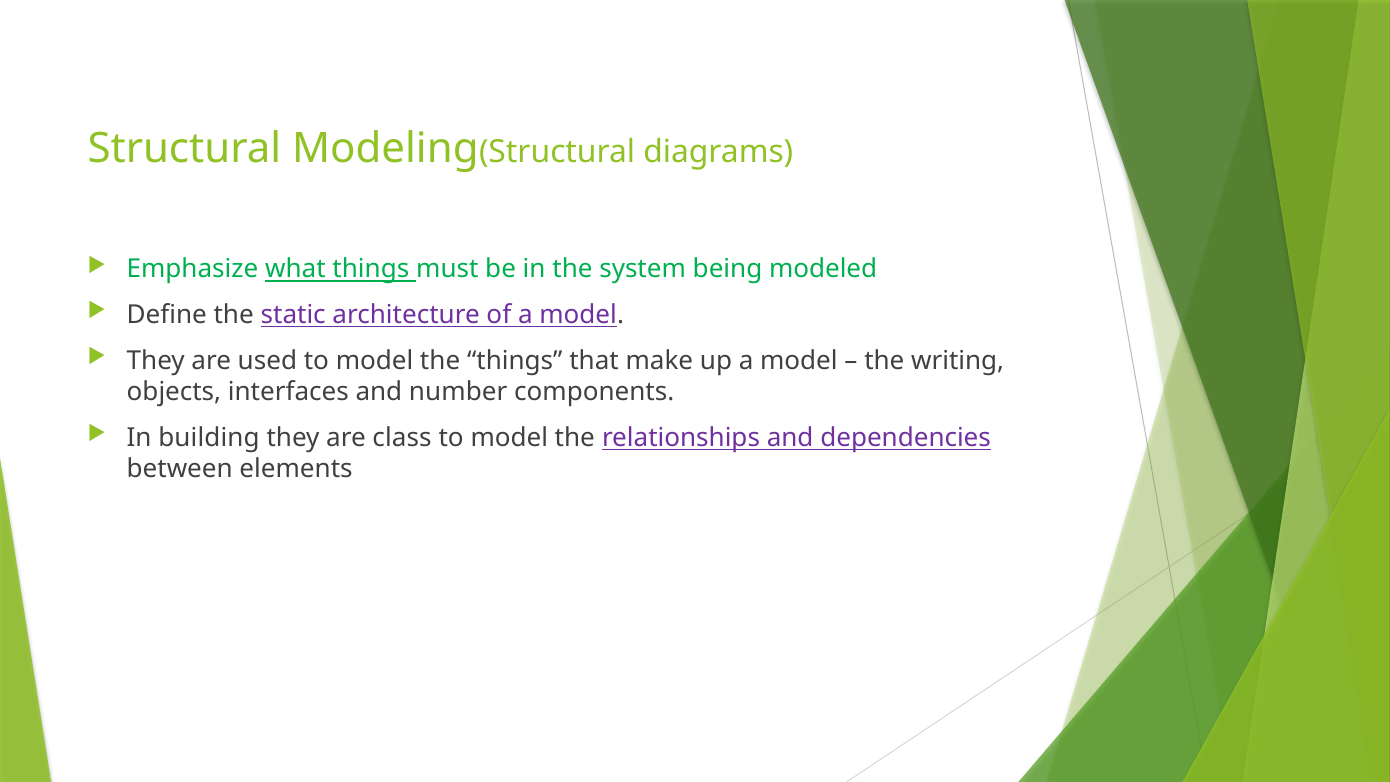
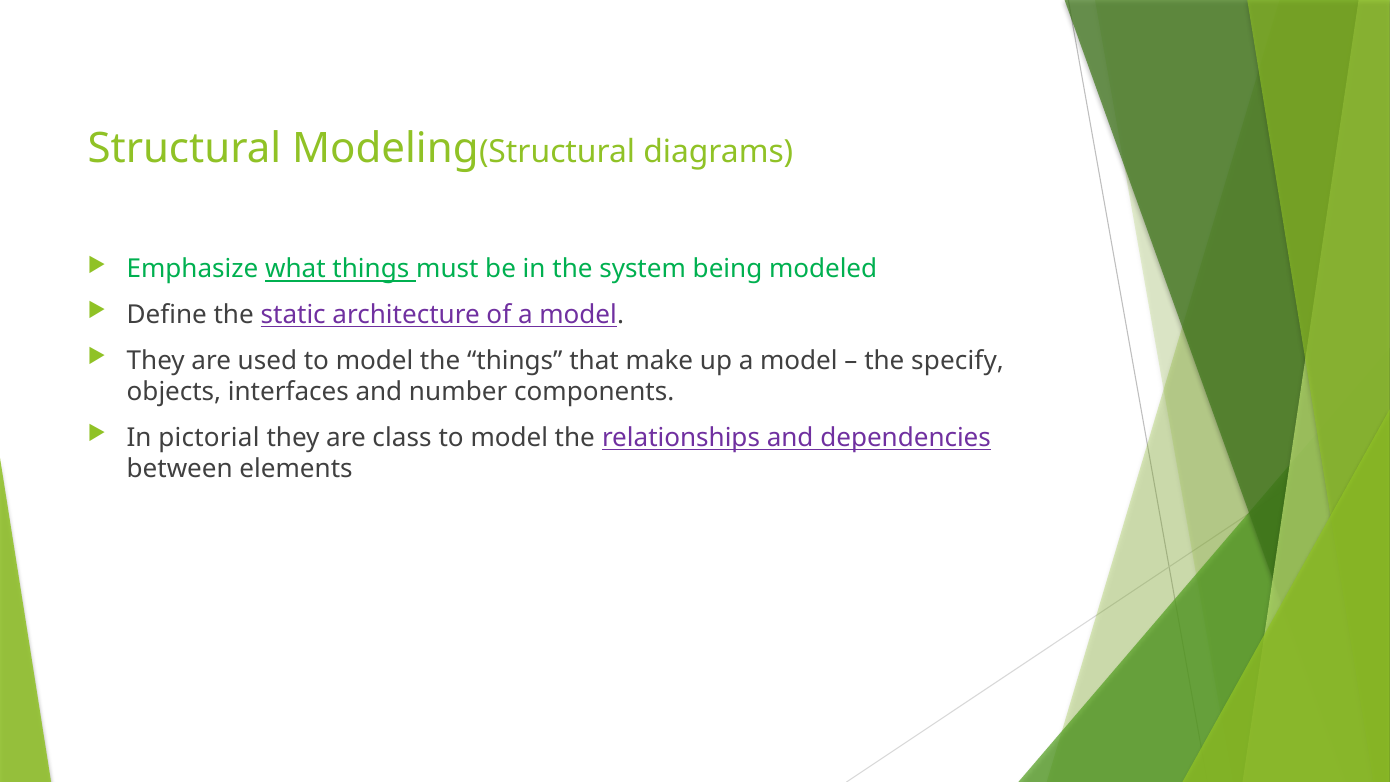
writing: writing -> specify
building: building -> pictorial
